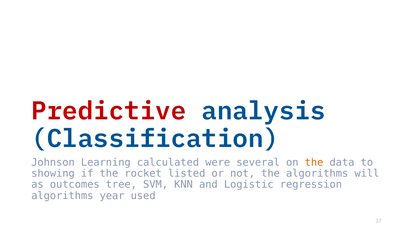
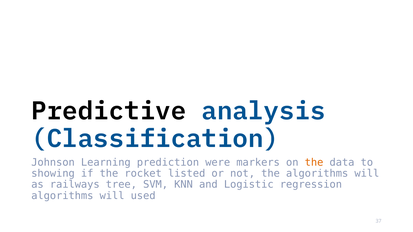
Predictive colour: red -> black
calculated: calculated -> prediction
several: several -> markers
outcomes: outcomes -> railways
year at (112, 196): year -> will
